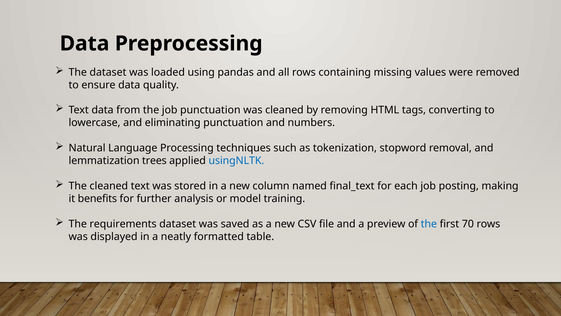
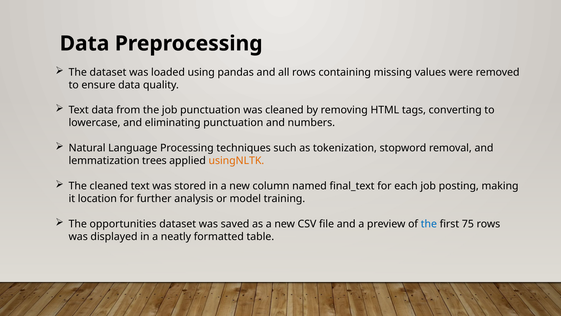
usingNLTK colour: blue -> orange
benefits: benefits -> location
requirements: requirements -> opportunities
70: 70 -> 75
